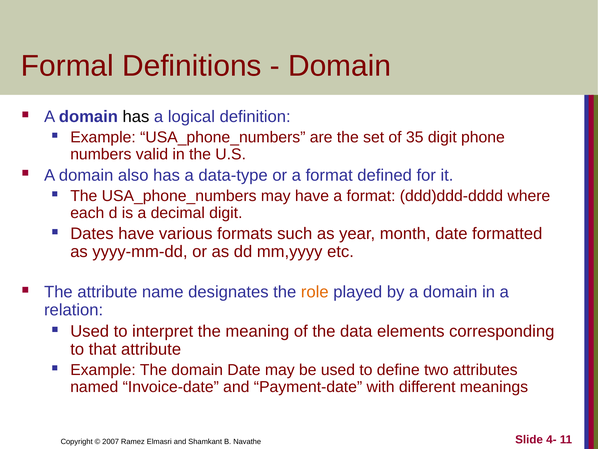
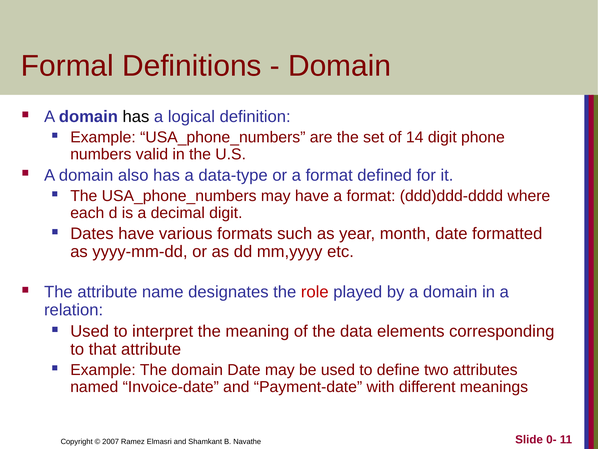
35: 35 -> 14
role colour: orange -> red
4-: 4- -> 0-
